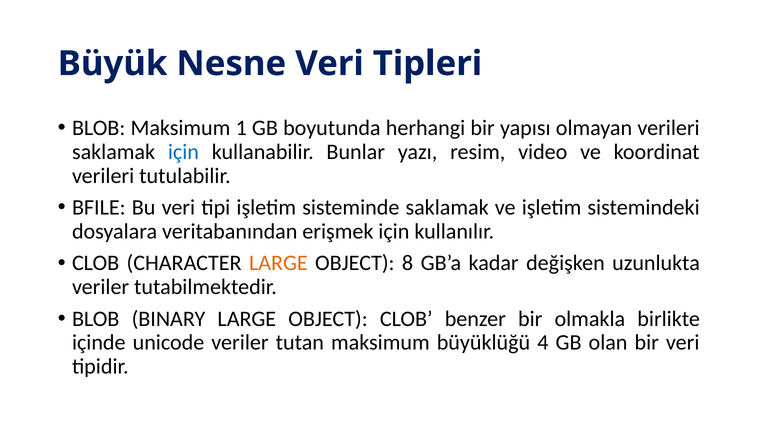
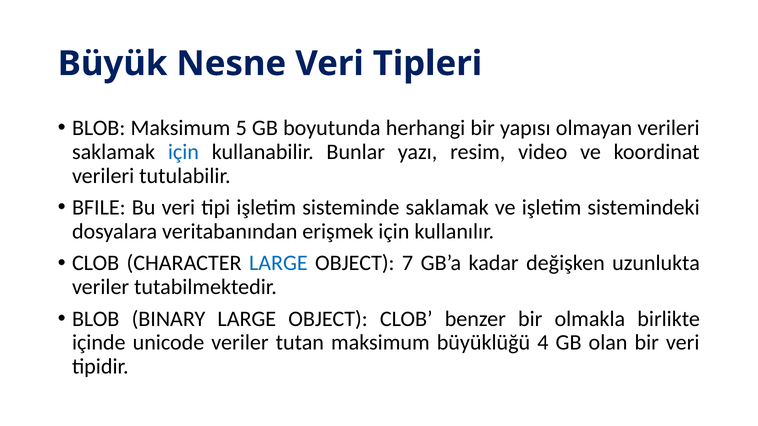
1: 1 -> 5
LARGE at (278, 263) colour: orange -> blue
8: 8 -> 7
